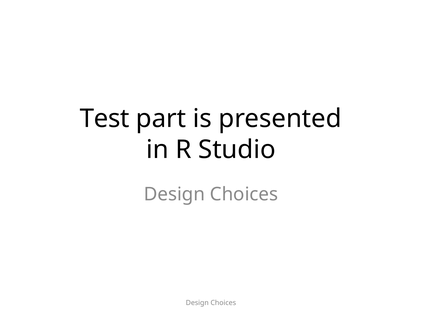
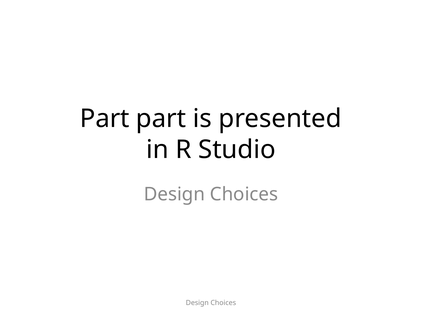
Test at (105, 119): Test -> Part
